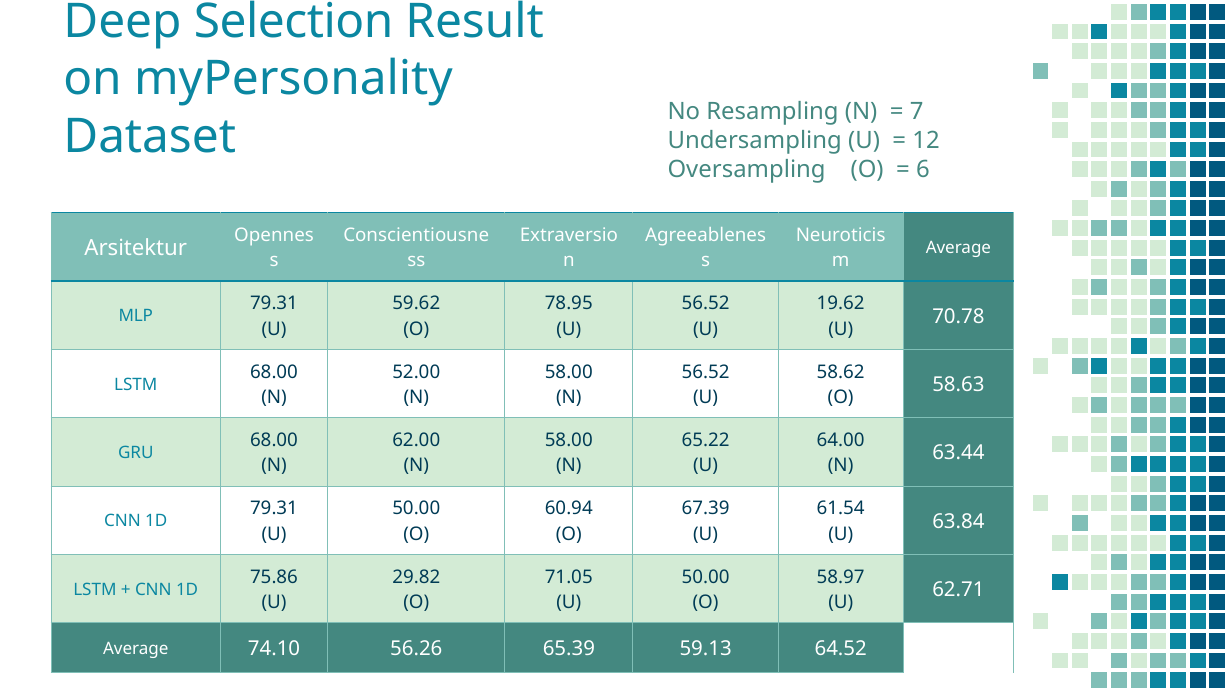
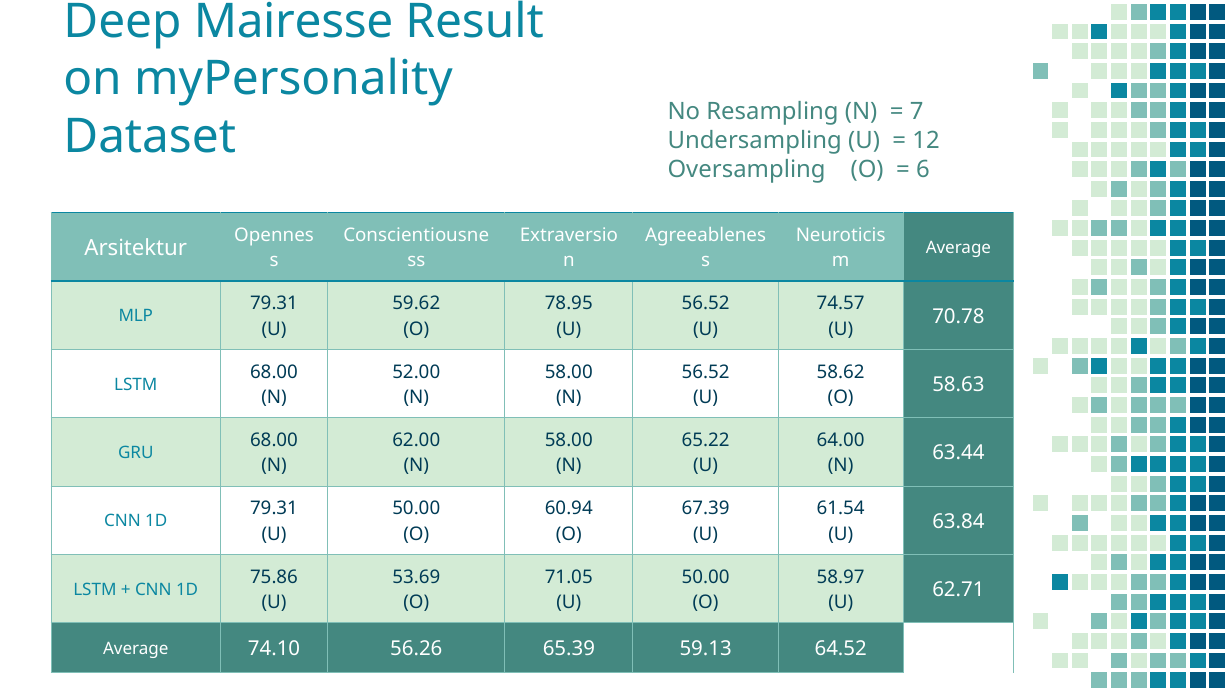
Selection: Selection -> Mairesse
19.62: 19.62 -> 74.57
29.82: 29.82 -> 53.69
